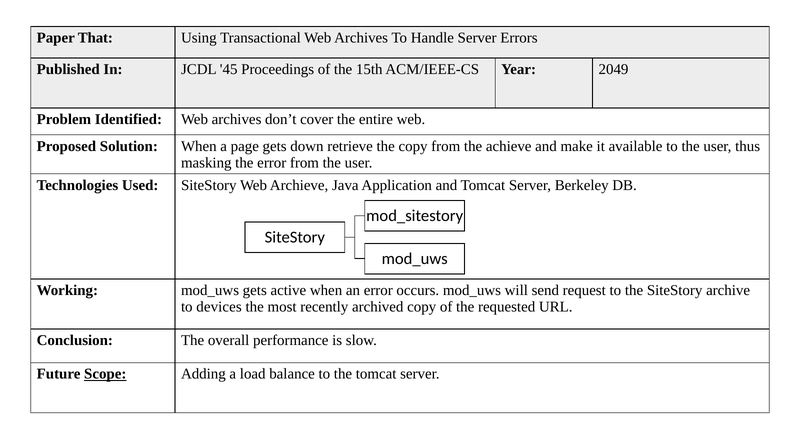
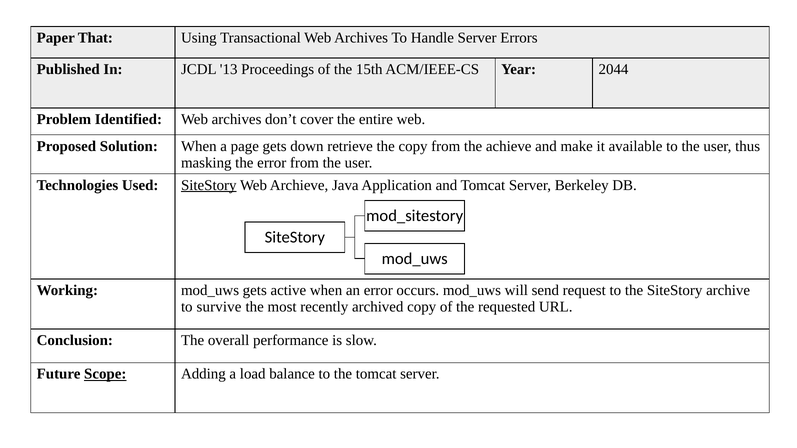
45: 45 -> 13
2049: 2049 -> 2044
SiteStory at (209, 185) underline: none -> present
devices: devices -> survive
